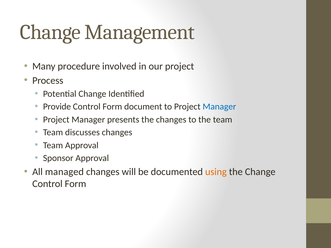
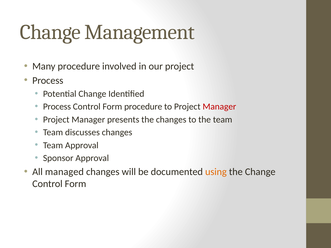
Provide at (57, 107): Provide -> Process
Form document: document -> procedure
Manager at (219, 107) colour: blue -> red
